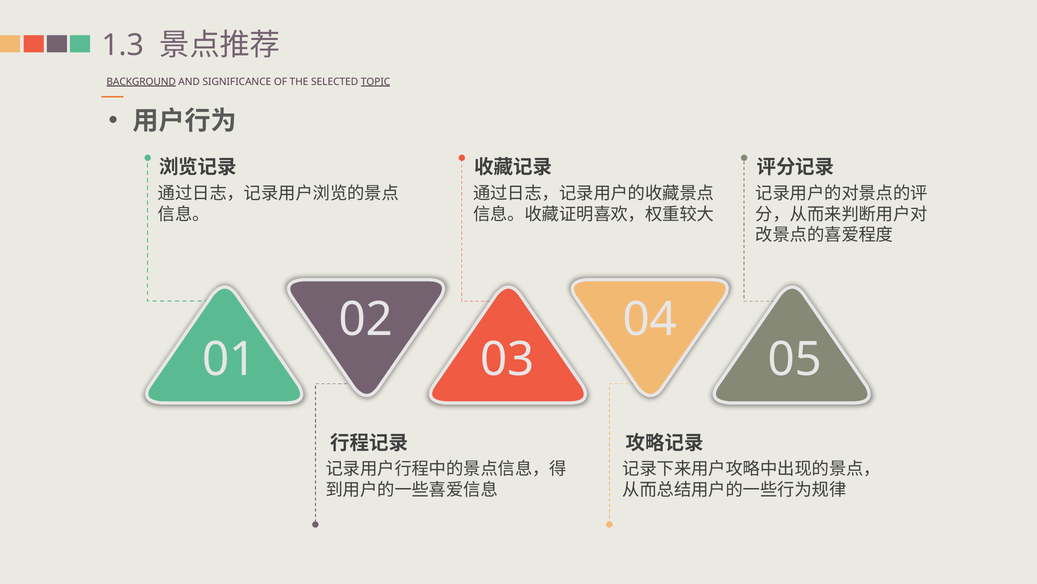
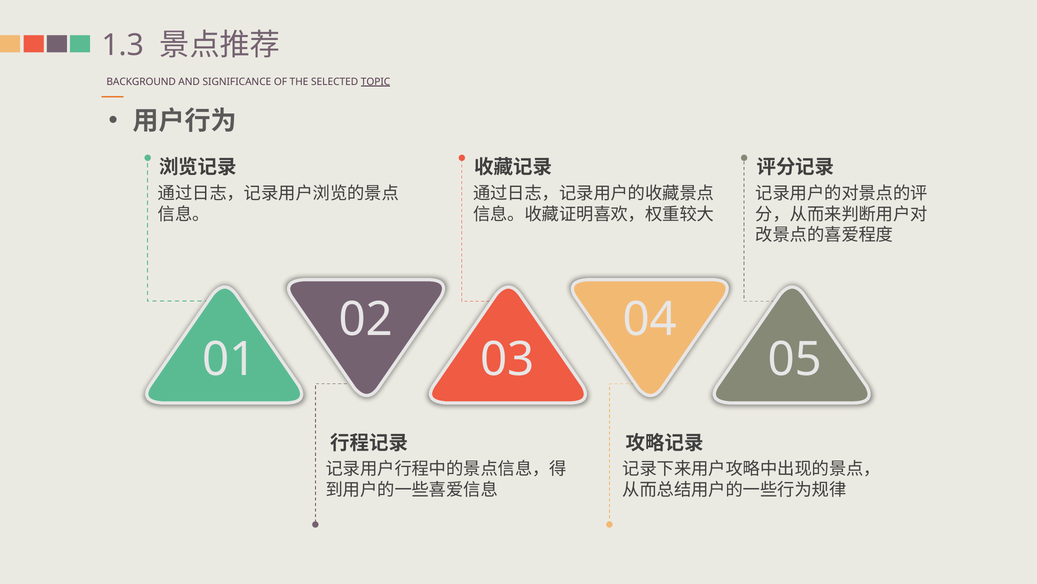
BACKGROUND underline: present -> none
